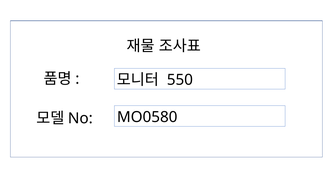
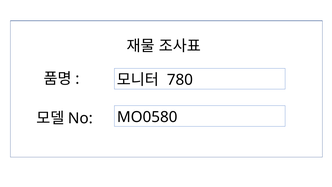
550: 550 -> 780
